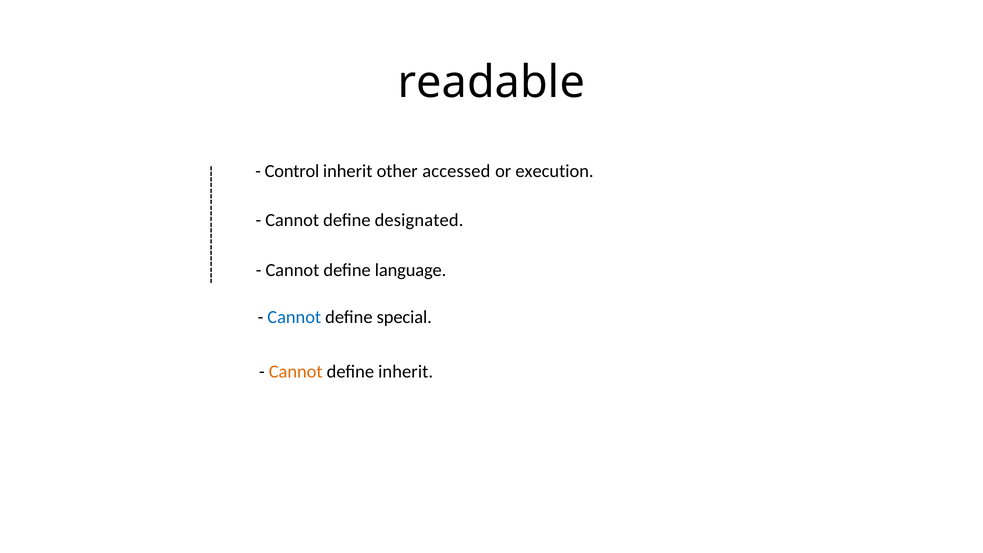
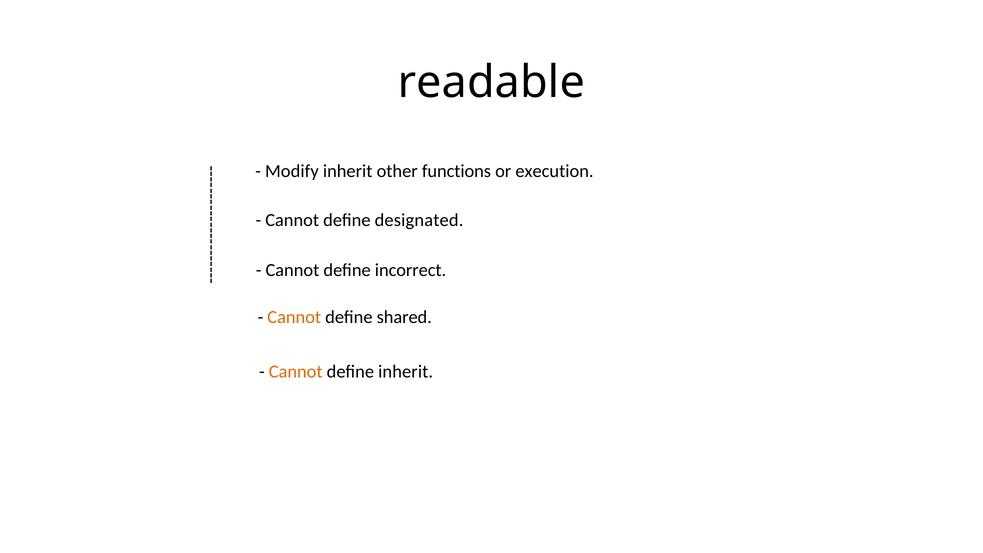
Control: Control -> Modify
accessed: accessed -> functions
language: language -> incorrect
Cannot at (294, 317) colour: blue -> orange
special: special -> shared
